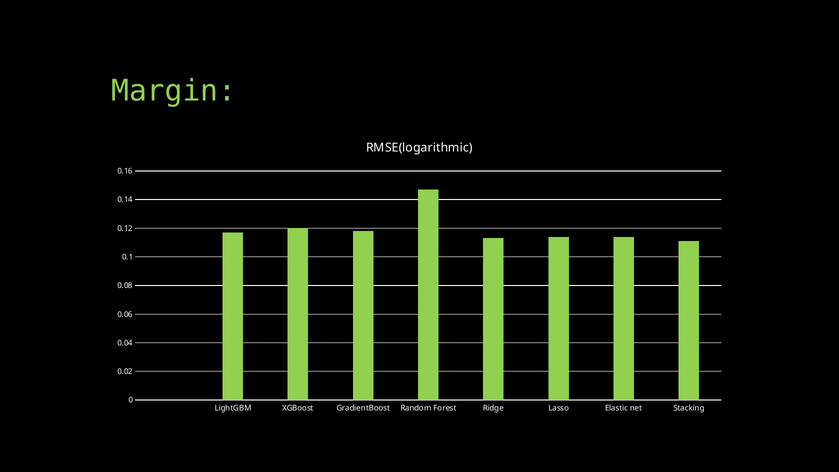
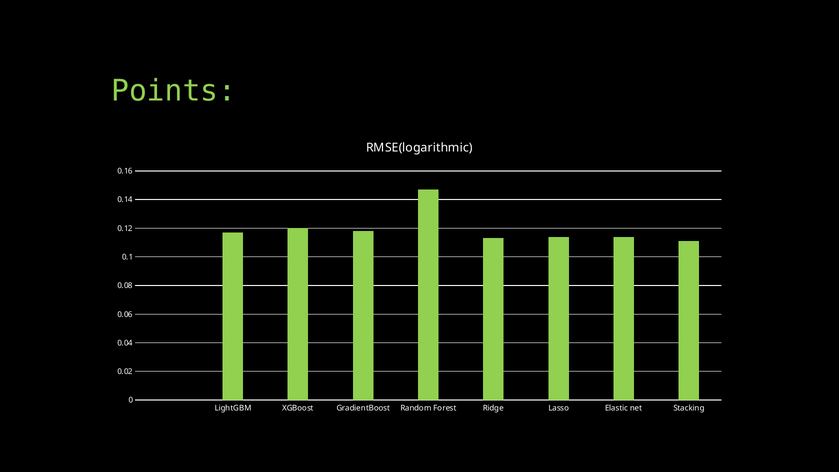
Margin: Margin -> Points
